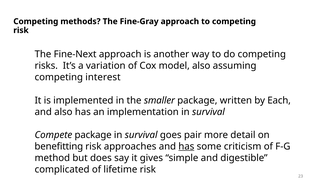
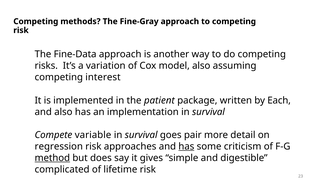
Fine-Next: Fine-Next -> Fine-Data
smaller: smaller -> patient
Compete package: package -> variable
benefitting: benefitting -> regression
method underline: none -> present
